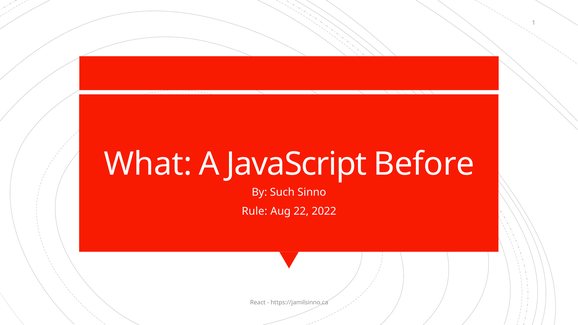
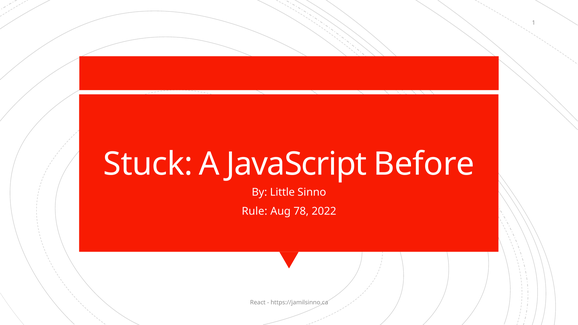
What: What -> Stuck
Such: Such -> Little
22: 22 -> 78
